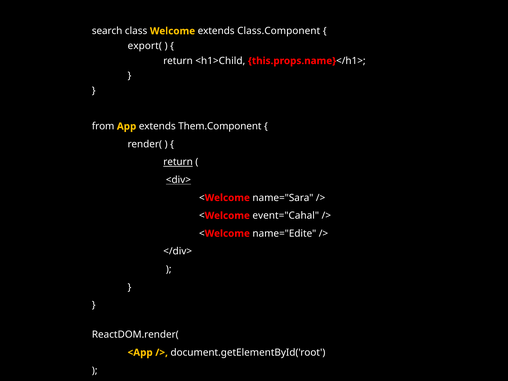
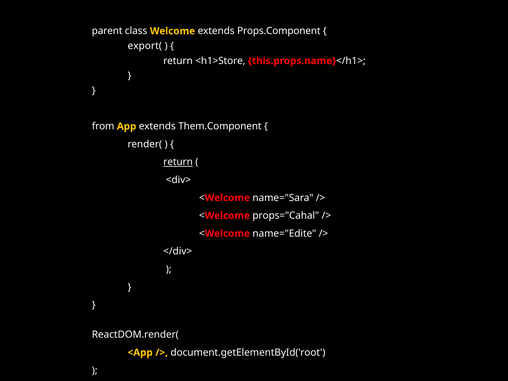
search: search -> parent
Class.Component: Class.Component -> Props.Component
<h1>Child: <h1>Child -> <h1>Store
<div> underline: present -> none
event="Cahal: event="Cahal -> props="Cahal
